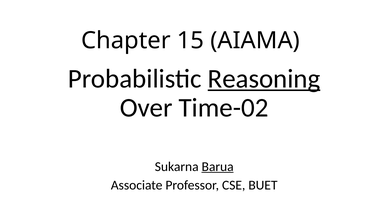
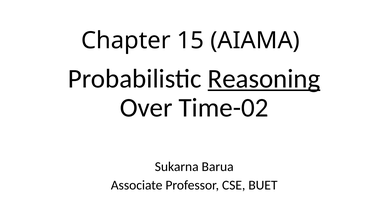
Barua underline: present -> none
